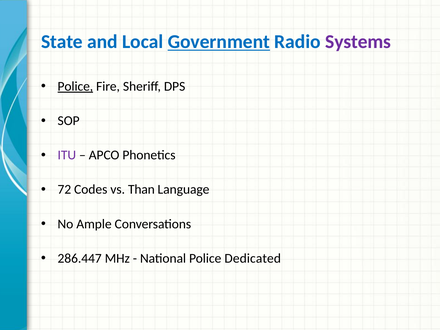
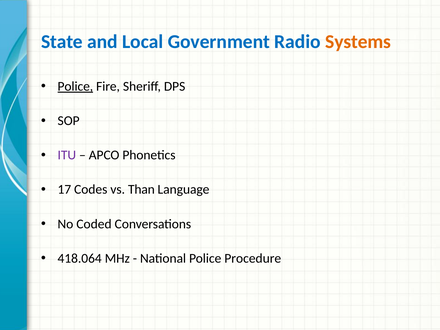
Government underline: present -> none
Systems colour: purple -> orange
72: 72 -> 17
Ample: Ample -> Coded
286.447: 286.447 -> 418.064
Dedicated: Dedicated -> Procedure
